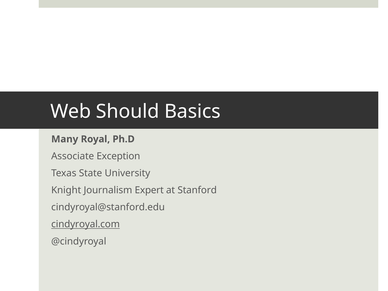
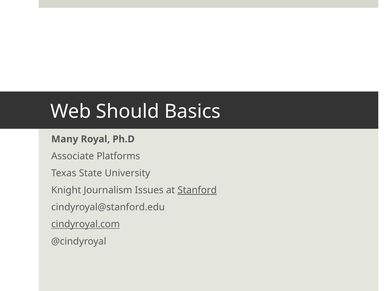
Exception: Exception -> Platforms
Expert: Expert -> Issues
Stanford underline: none -> present
